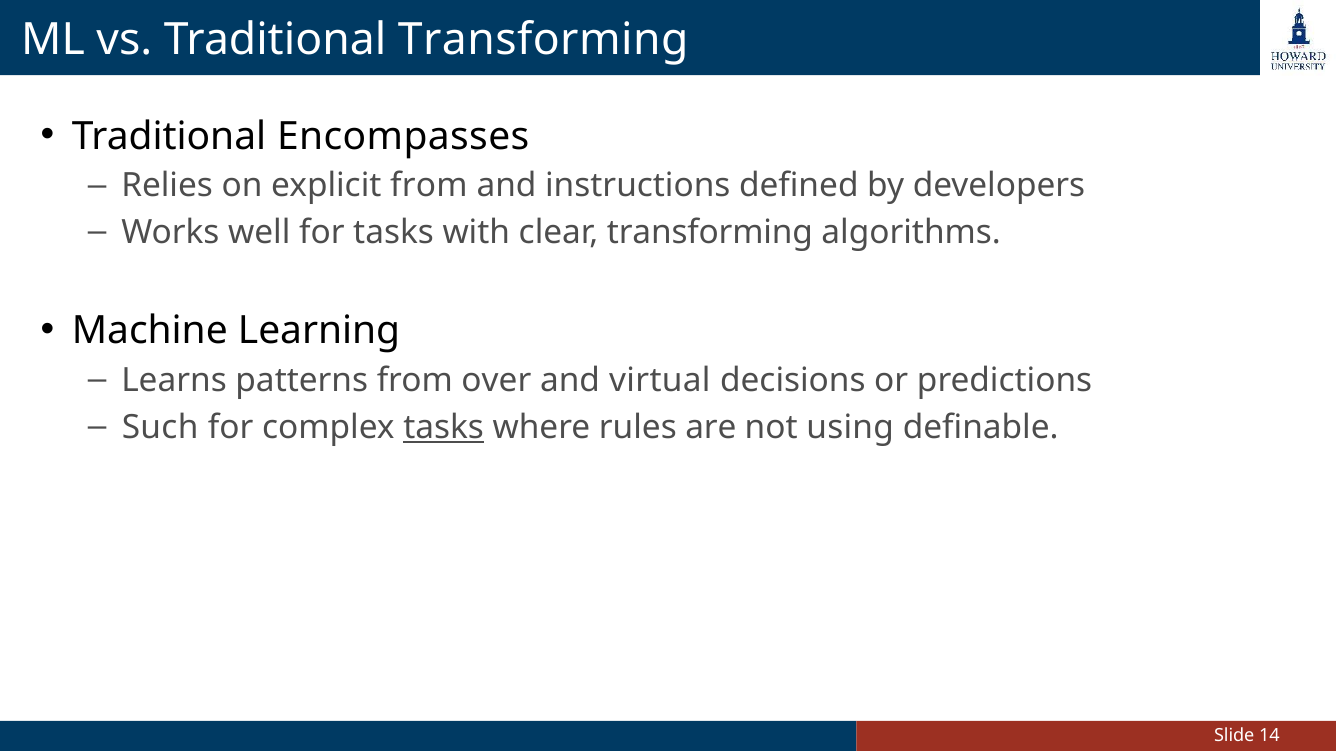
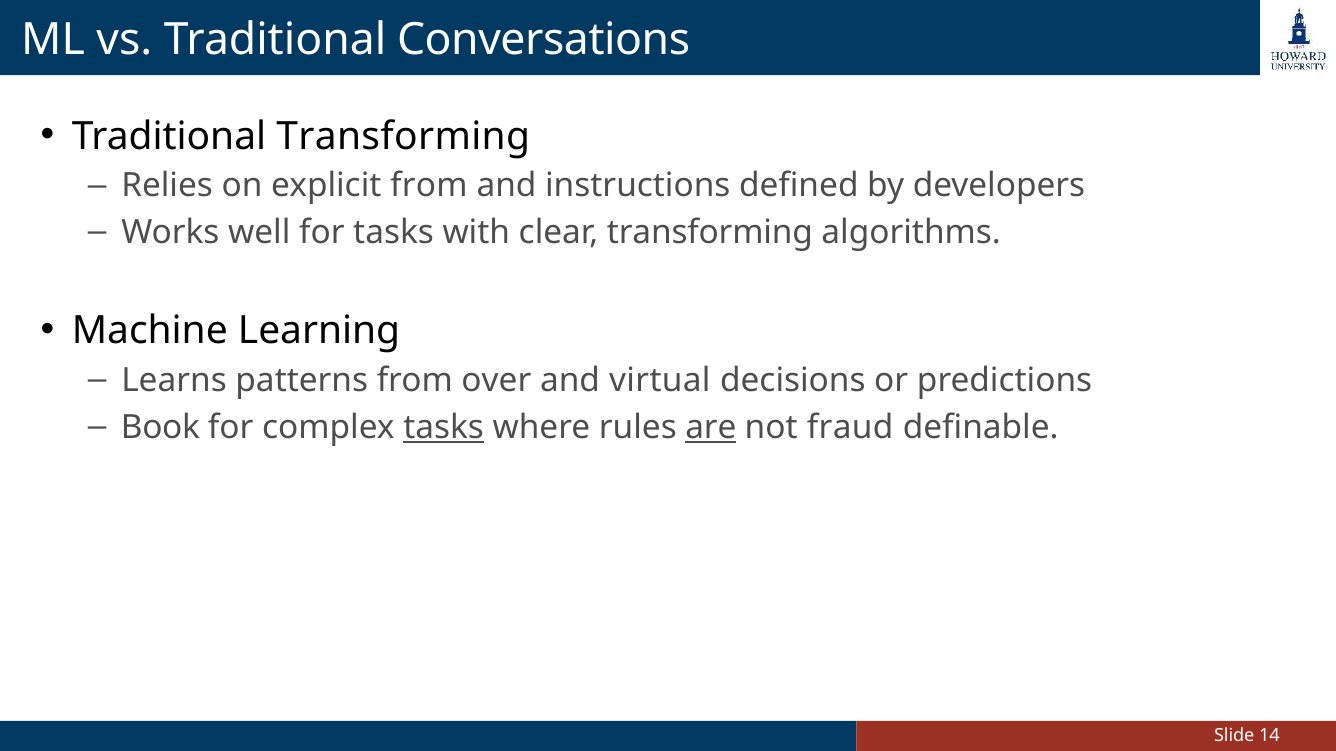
Traditional Transforming: Transforming -> Conversations
Traditional Encompasses: Encompasses -> Transforming
Such: Such -> Book
are underline: none -> present
using: using -> fraud
